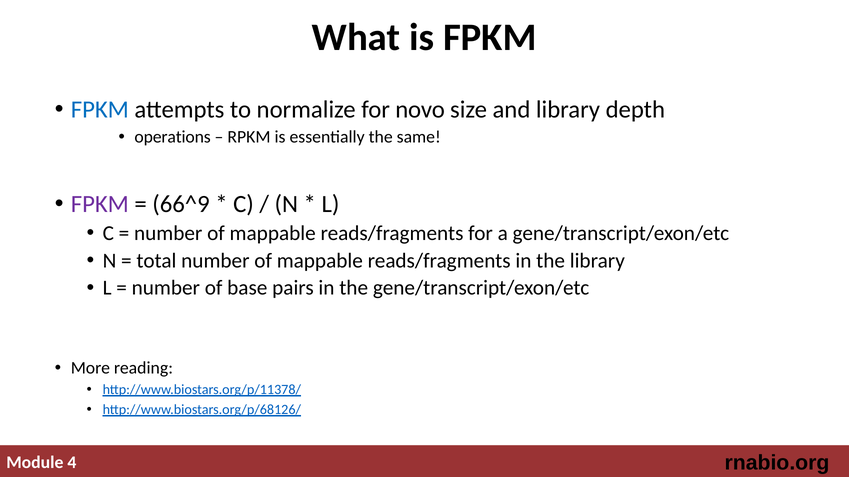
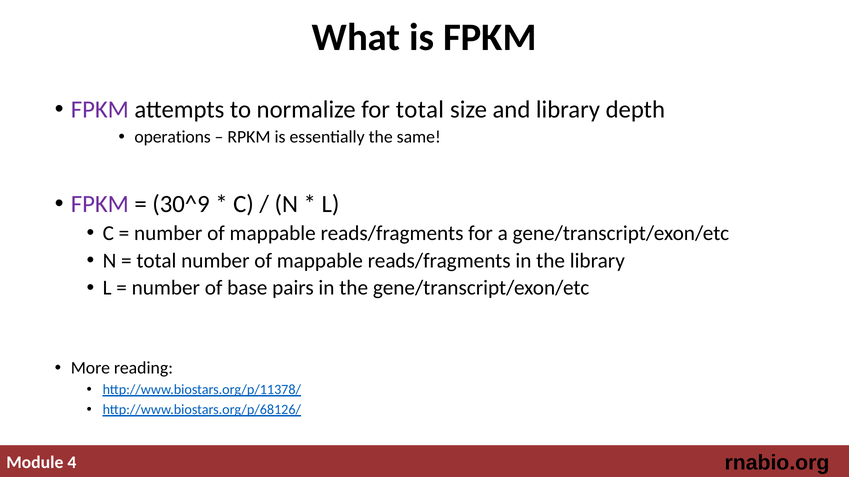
FPKM at (100, 110) colour: blue -> purple
for novo: novo -> total
66^9: 66^9 -> 30^9
